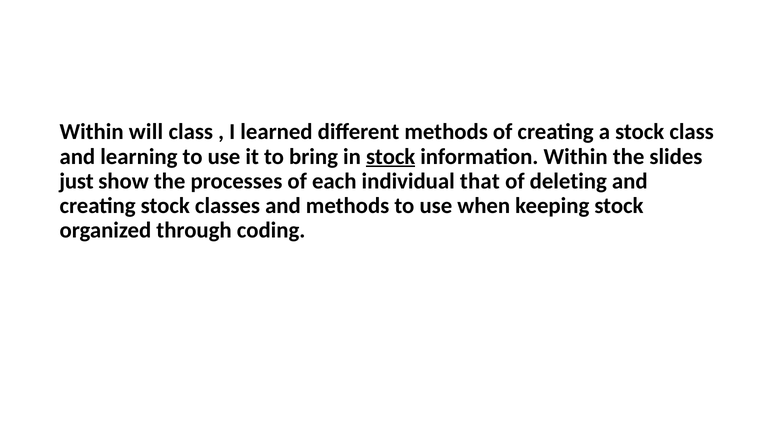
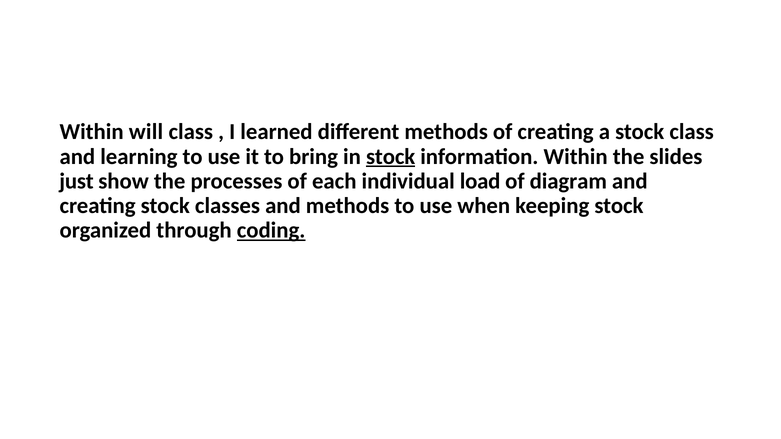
that: that -> load
deleting: deleting -> diagram
coding underline: none -> present
